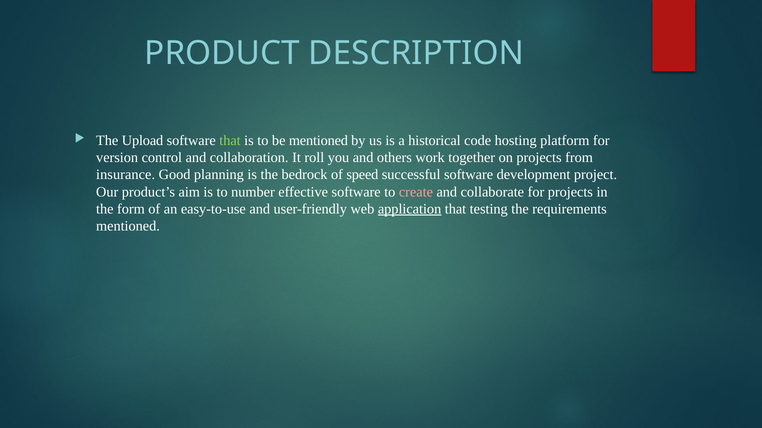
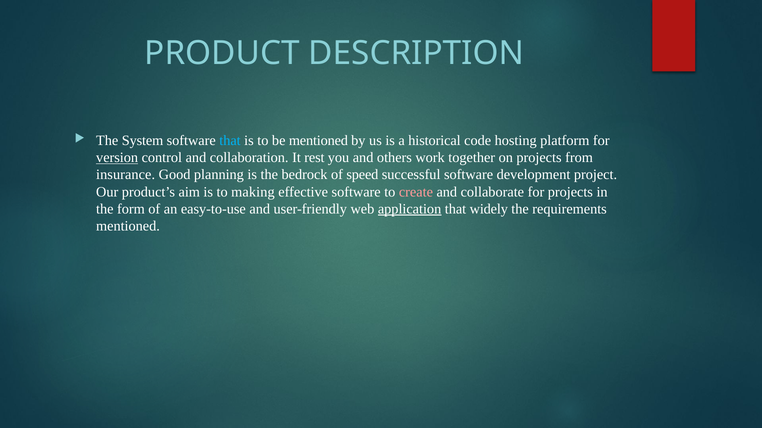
Upload: Upload -> System
that at (230, 141) colour: light green -> light blue
version underline: none -> present
roll: roll -> rest
number: number -> making
testing: testing -> widely
